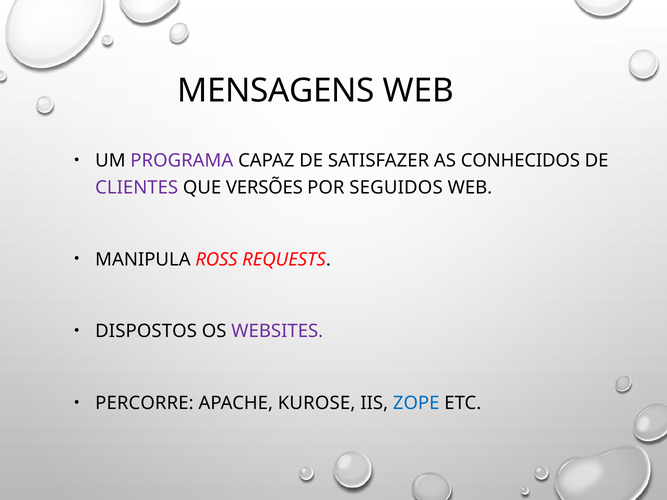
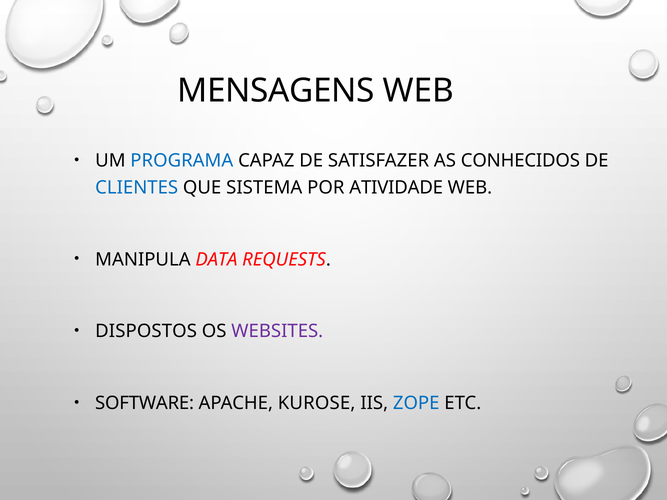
PROGRAMA colour: purple -> blue
CLIENTES colour: purple -> blue
VERSÕES: VERSÕES -> SISTEMA
SEGUIDOS: SEGUIDOS -> ATIVIDADE
ROSS: ROSS -> DATA
PERCORRE: PERCORRE -> SOFTWARE
